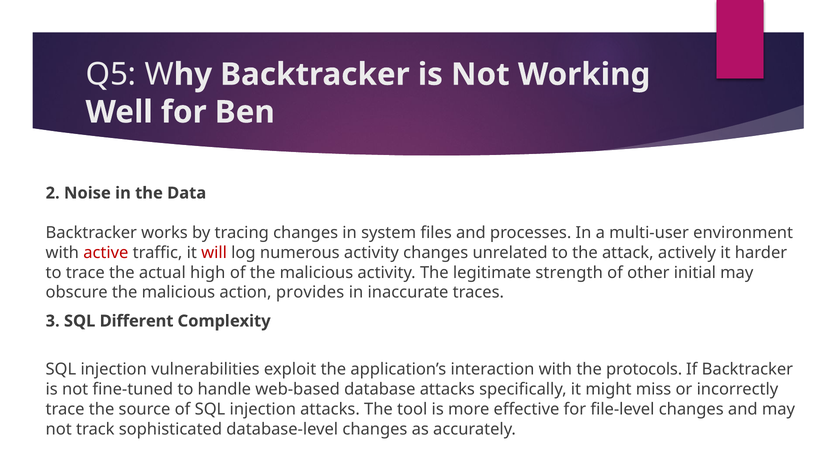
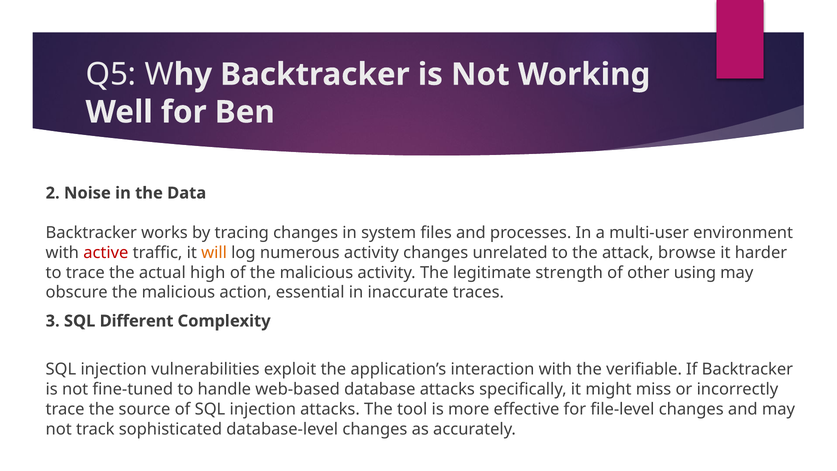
will colour: red -> orange
actively: actively -> browse
initial: initial -> using
provides: provides -> essential
protocols: protocols -> verifiable
